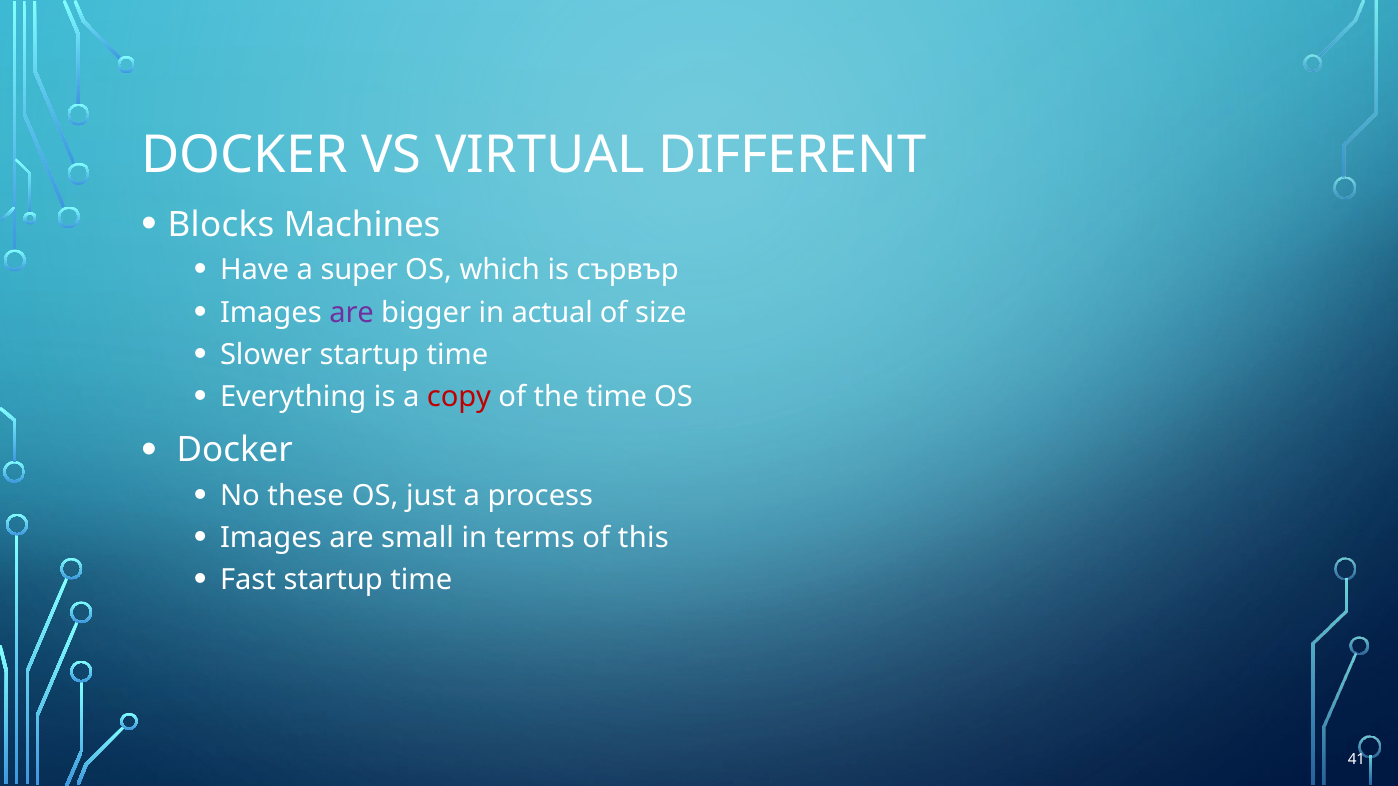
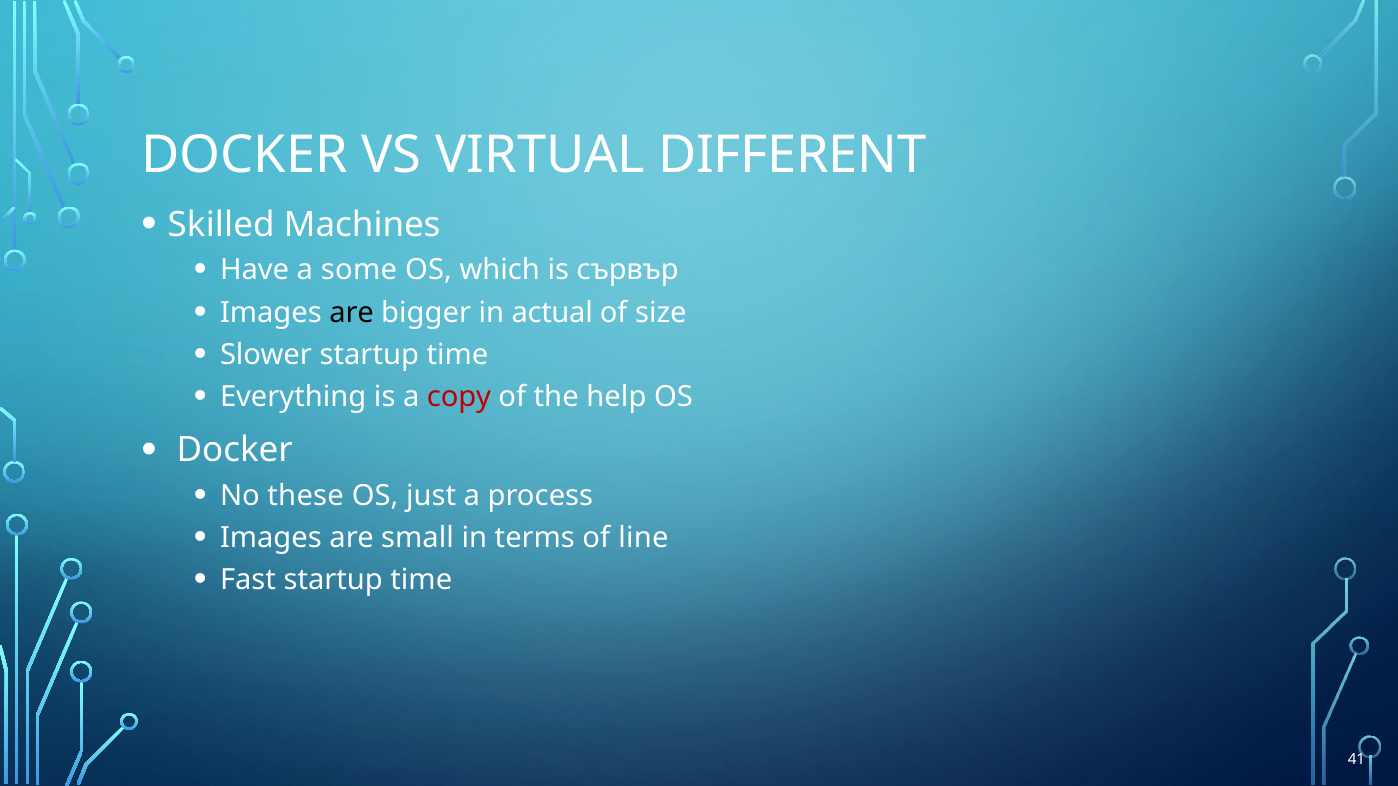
Blocks: Blocks -> Skilled
super: super -> some
are at (352, 313) colour: purple -> black
the time: time -> help
this: this -> line
